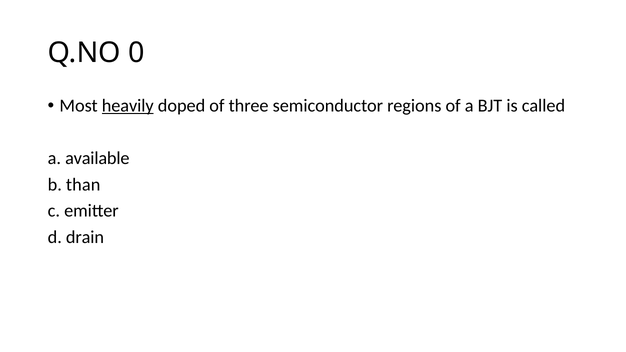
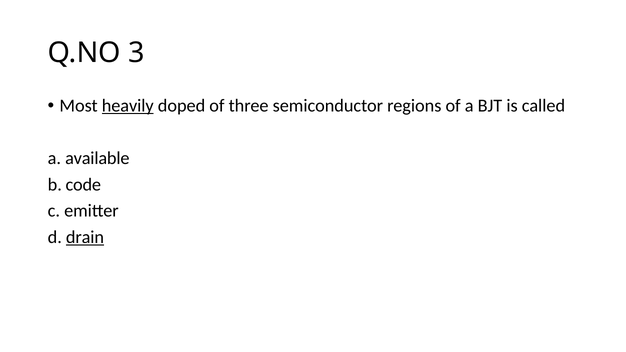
0: 0 -> 3
than: than -> code
drain underline: none -> present
